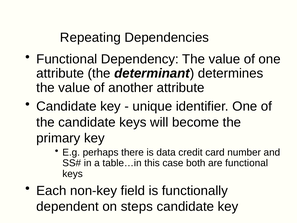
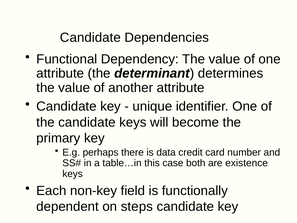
Repeating at (90, 38): Repeating -> Candidate
are functional: functional -> existence
